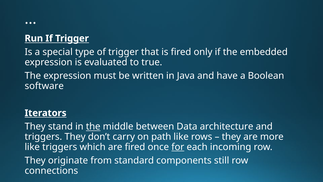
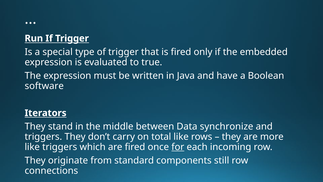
the at (93, 126) underline: present -> none
architecture: architecture -> synchronize
path: path -> total
